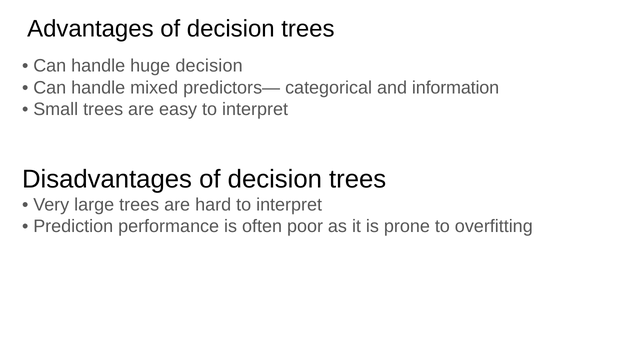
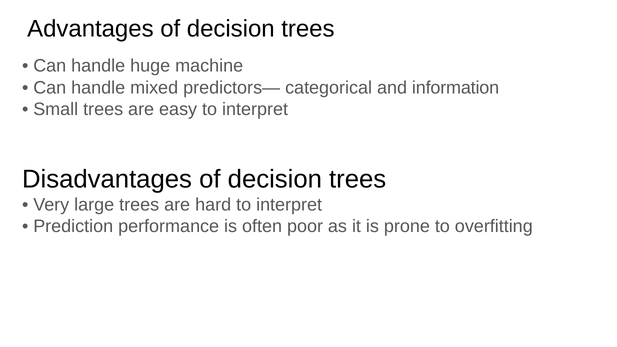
huge decision: decision -> machine
